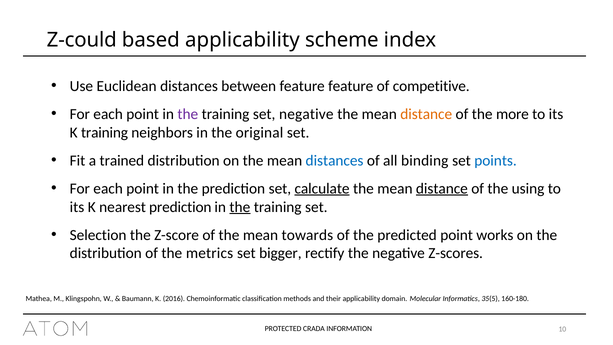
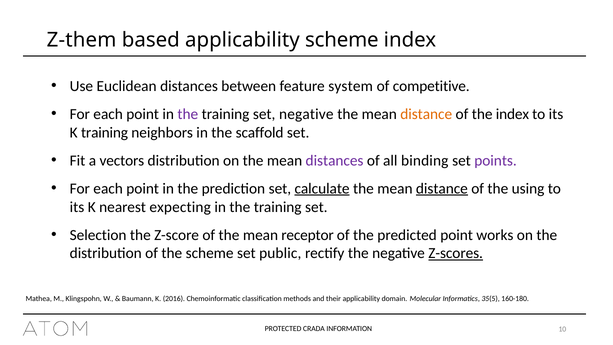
Z-could: Z-could -> Z-them
feature feature: feature -> system
the more: more -> index
original: original -> scaffold
trained: trained -> vectors
distances at (335, 161) colour: blue -> purple
points colour: blue -> purple
nearest prediction: prediction -> expecting
the at (240, 207) underline: present -> none
towards: towards -> receptor
the metrics: metrics -> scheme
bigger: bigger -> public
Z-scores underline: none -> present
